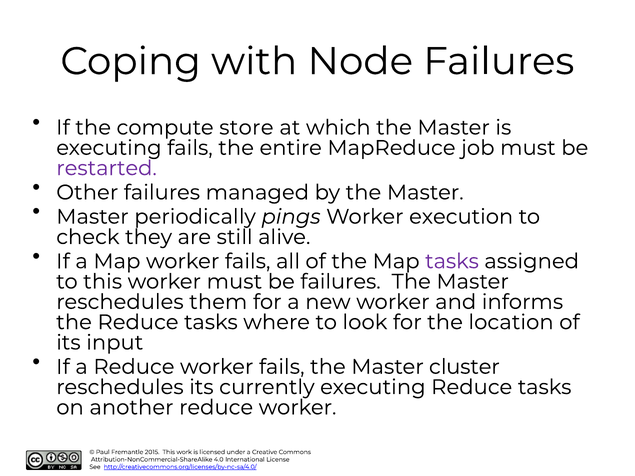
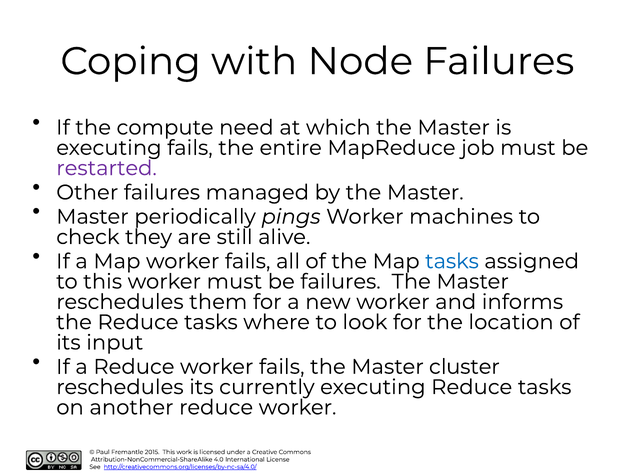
store: store -> need
execution: execution -> machines
tasks at (452, 261) colour: purple -> blue
